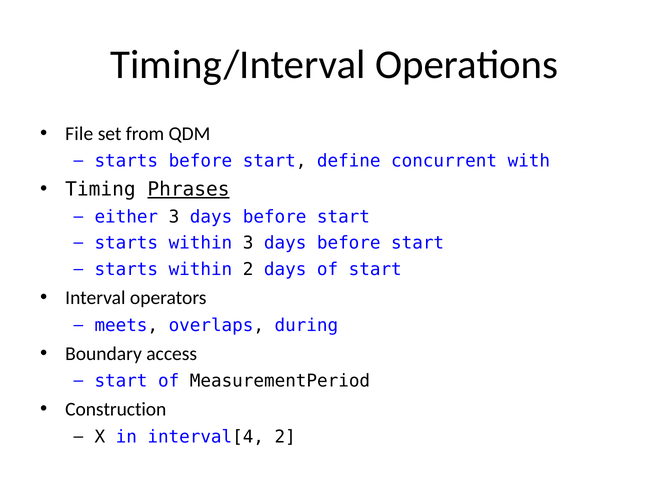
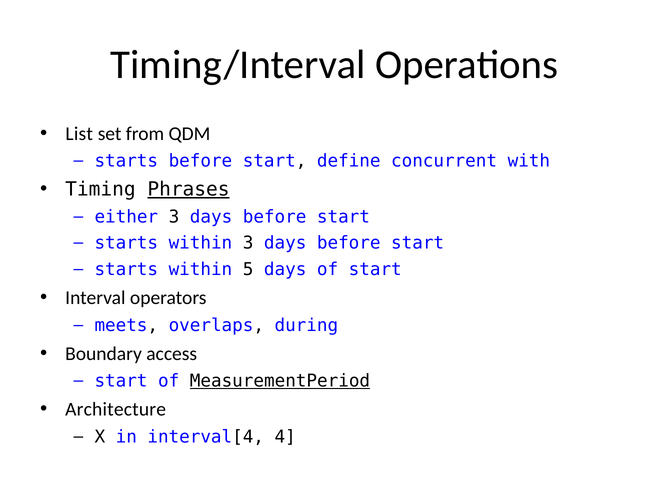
File: File -> List
within 2: 2 -> 5
MeasurementPeriod underline: none -> present
Construction: Construction -> Architecture
interval[4 2: 2 -> 4
